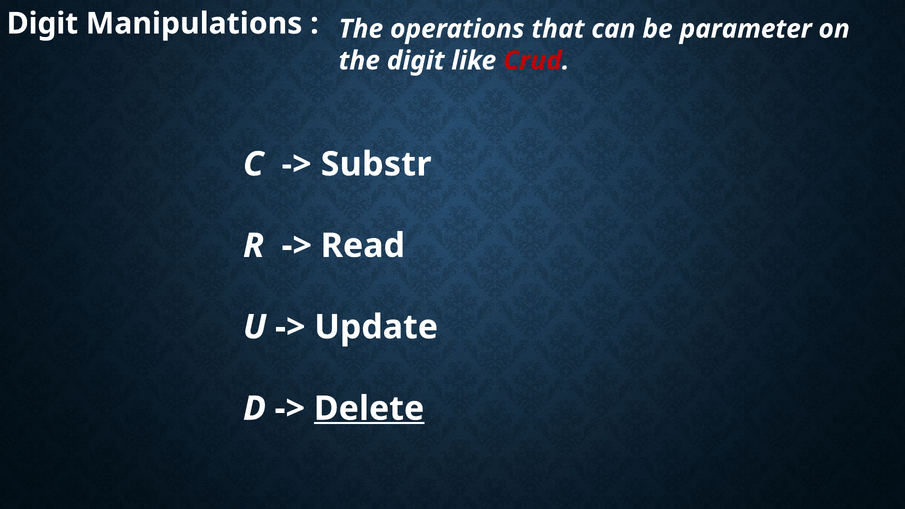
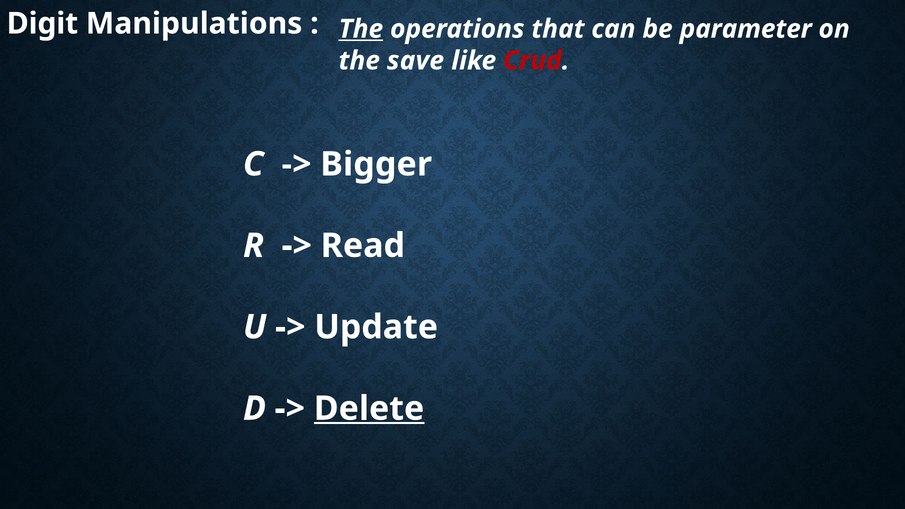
The at (361, 29) underline: none -> present
the digit: digit -> save
Substr: Substr -> Bigger
